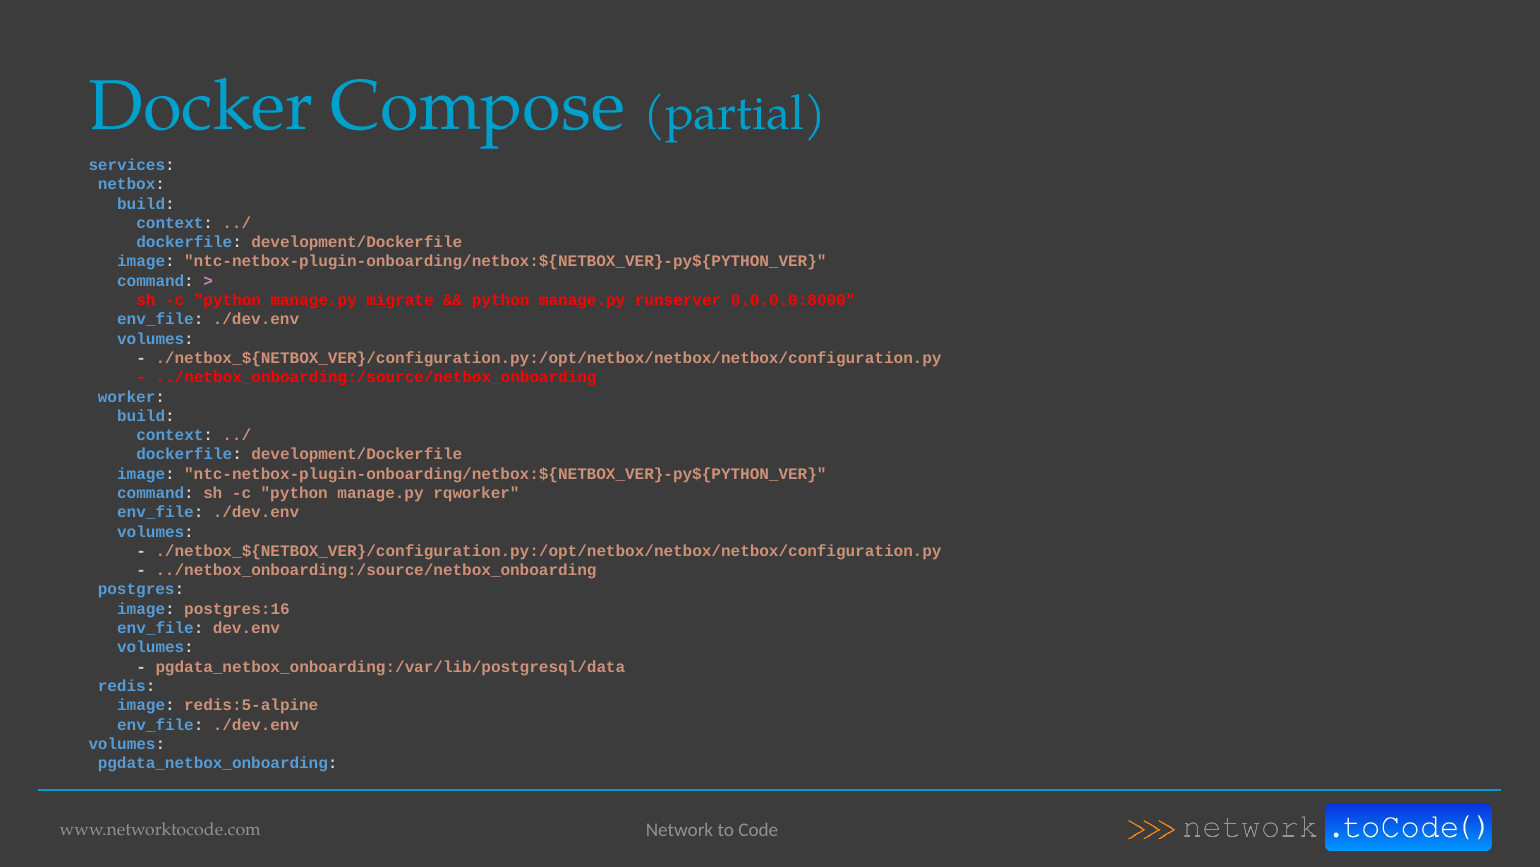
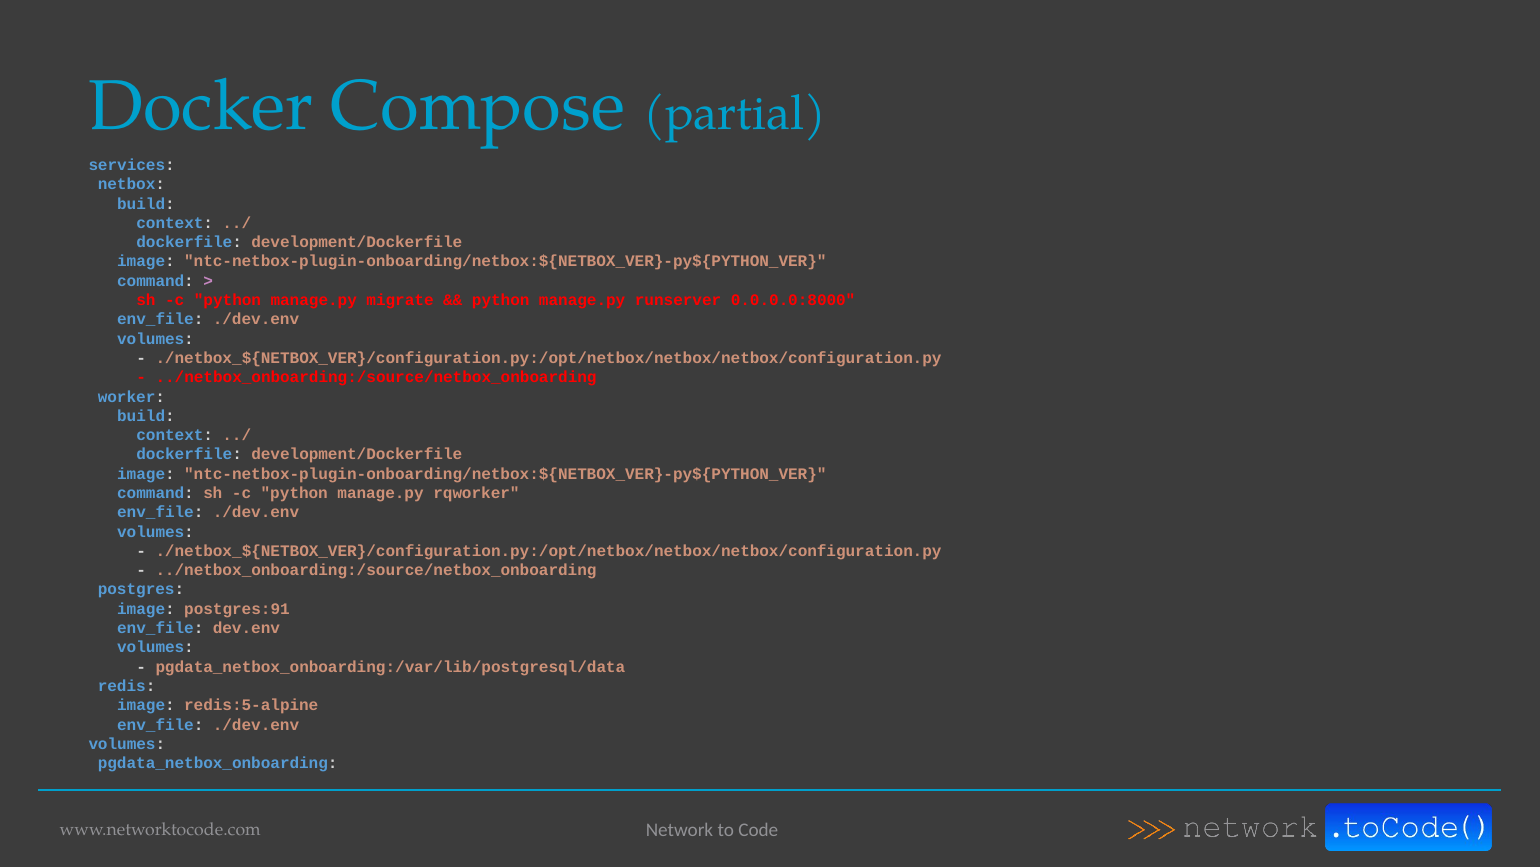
postgres:16: postgres:16 -> postgres:91
